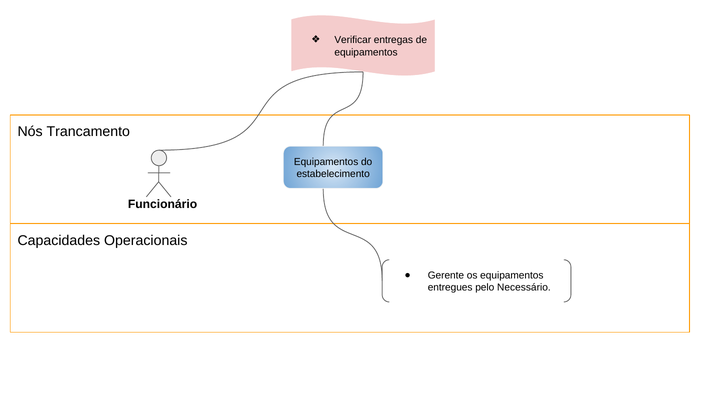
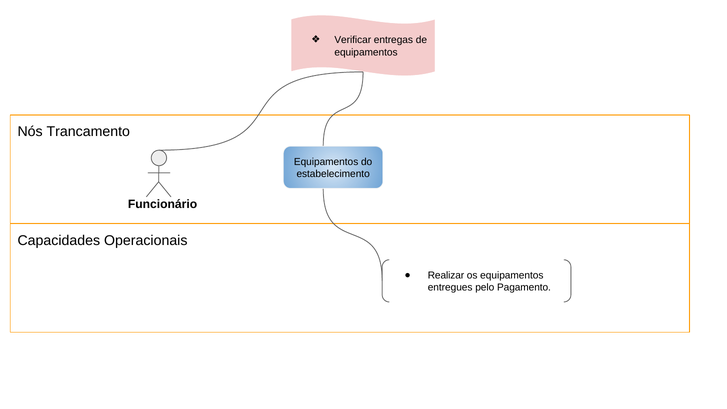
Gerente: Gerente -> Realizar
Necessário: Necessário -> Pagamento
